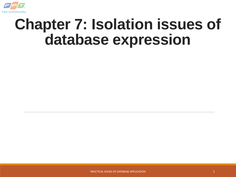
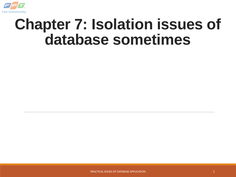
expression: expression -> sometimes
